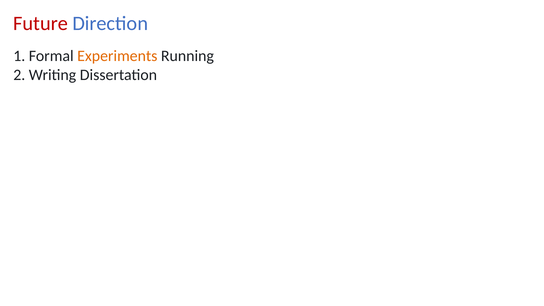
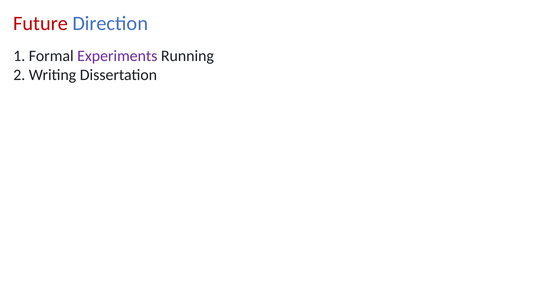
Experiments colour: orange -> purple
